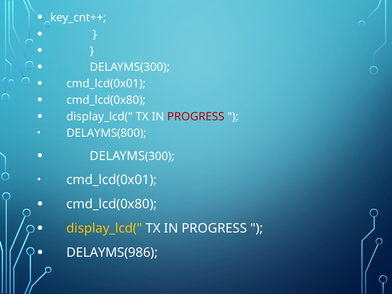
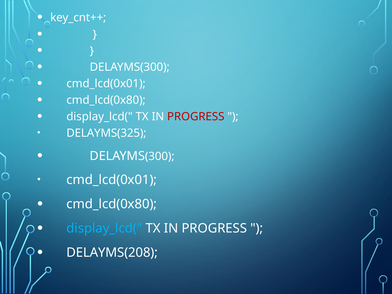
DELAYMS(800: DELAYMS(800 -> DELAYMS(325
display_lcd( at (104, 228) colour: yellow -> light blue
DELAYMS(986: DELAYMS(986 -> DELAYMS(208
